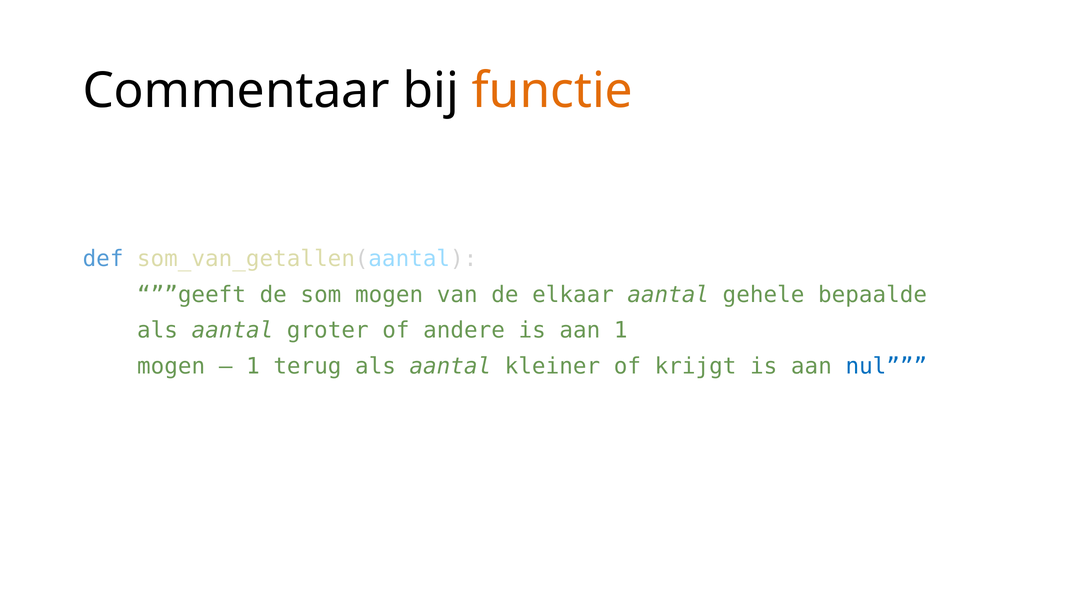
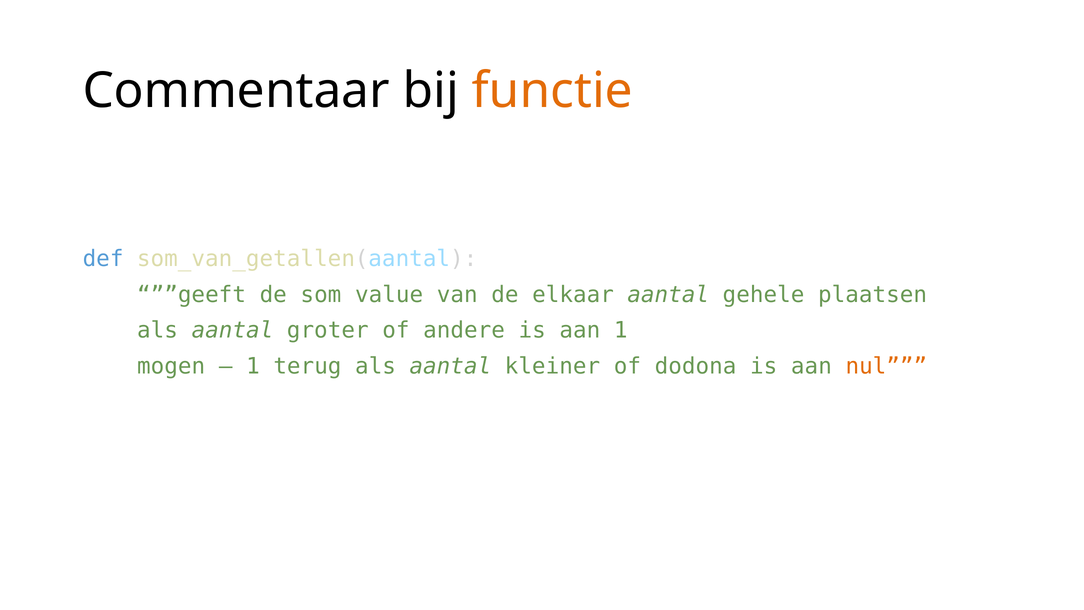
som mogen: mogen -> value
bepaalde: bepaalde -> plaatsen
krijgt: krijgt -> dodona
nul colour: blue -> orange
